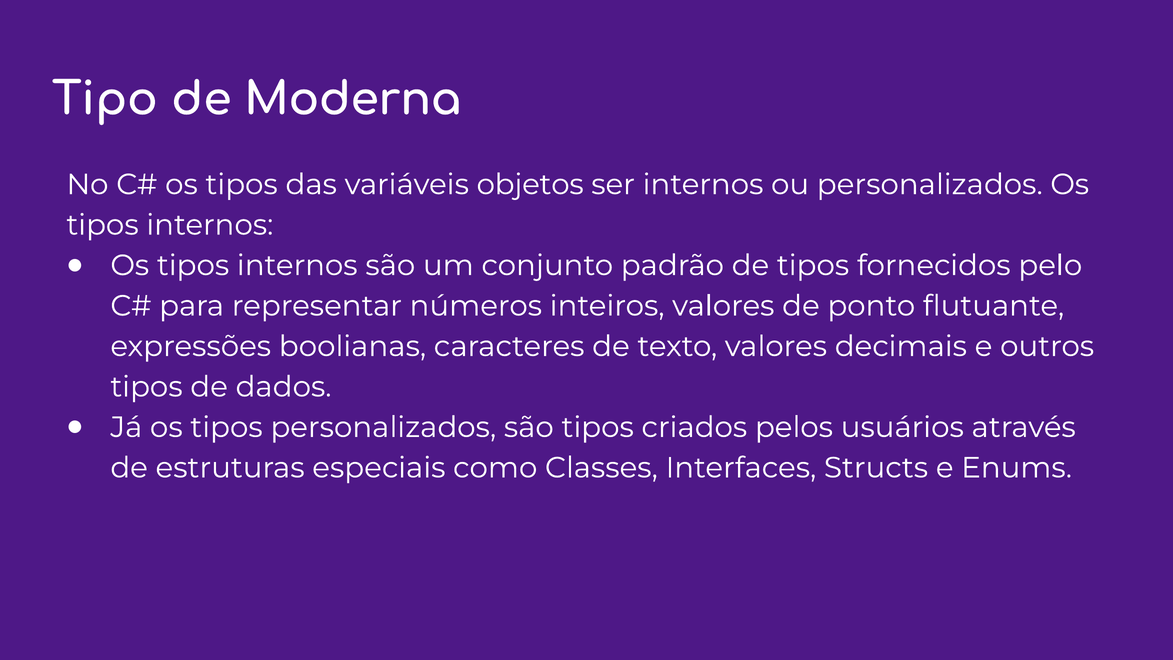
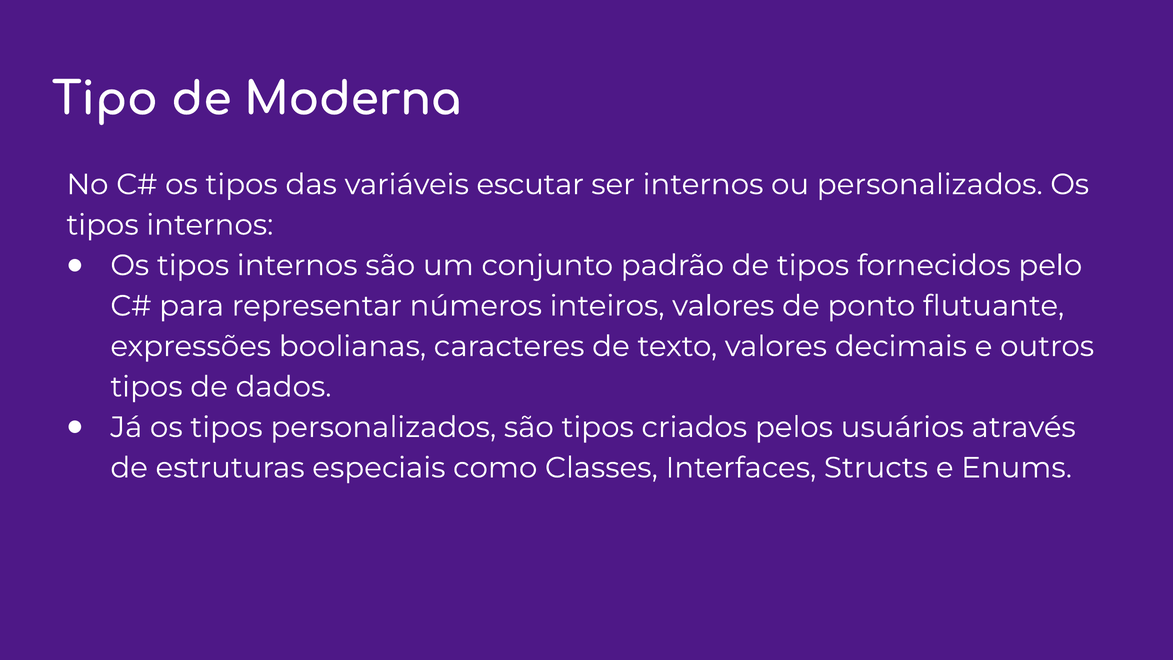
objetos: objetos -> escutar
